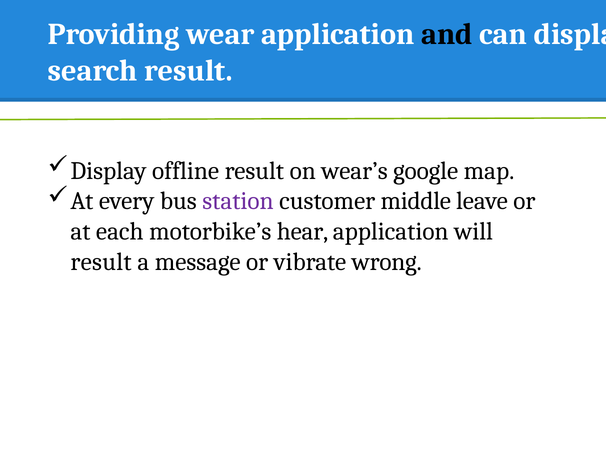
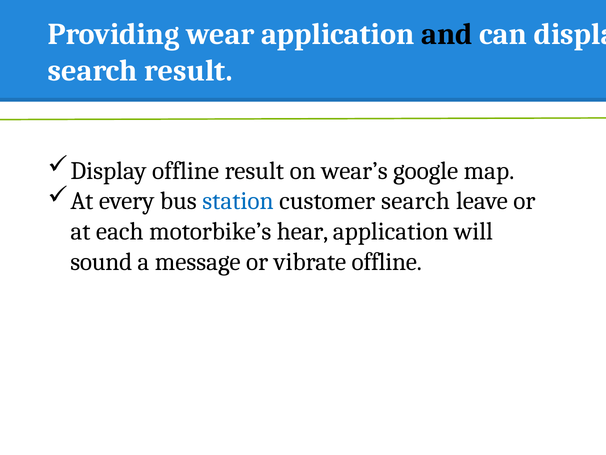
station colour: purple -> blue
customer middle: middle -> search
result at (101, 261): result -> sound
vibrate wrong: wrong -> offline
